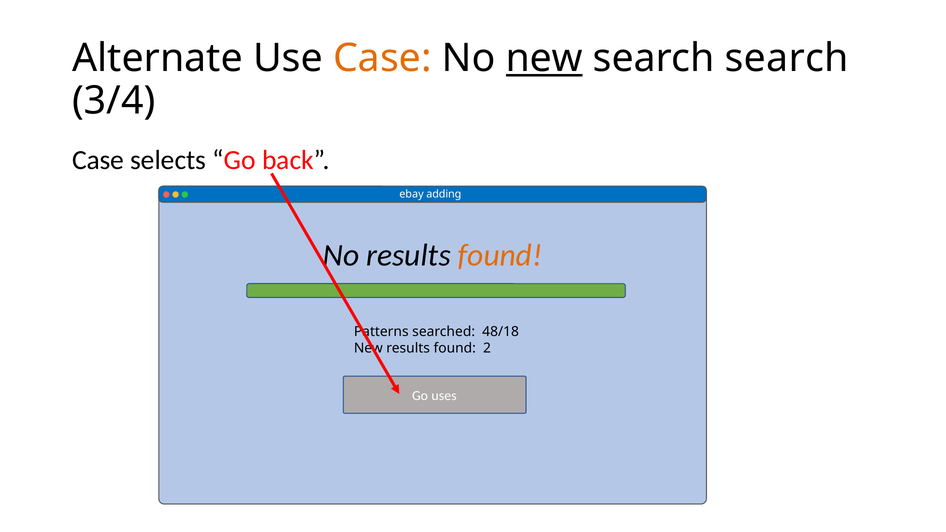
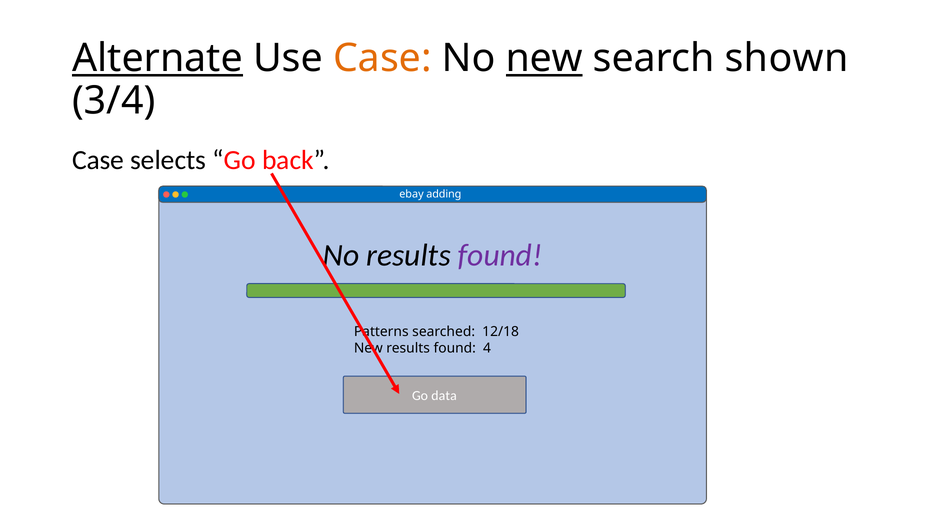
Alternate underline: none -> present
search search: search -> shown
found at (500, 255) colour: orange -> purple
48/18: 48/18 -> 12/18
2: 2 -> 4
uses: uses -> data
